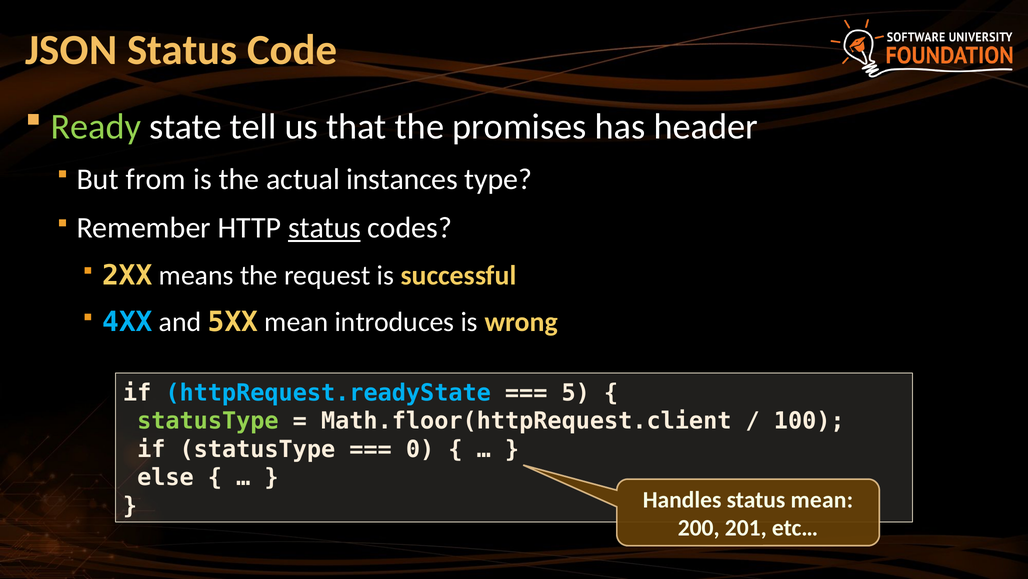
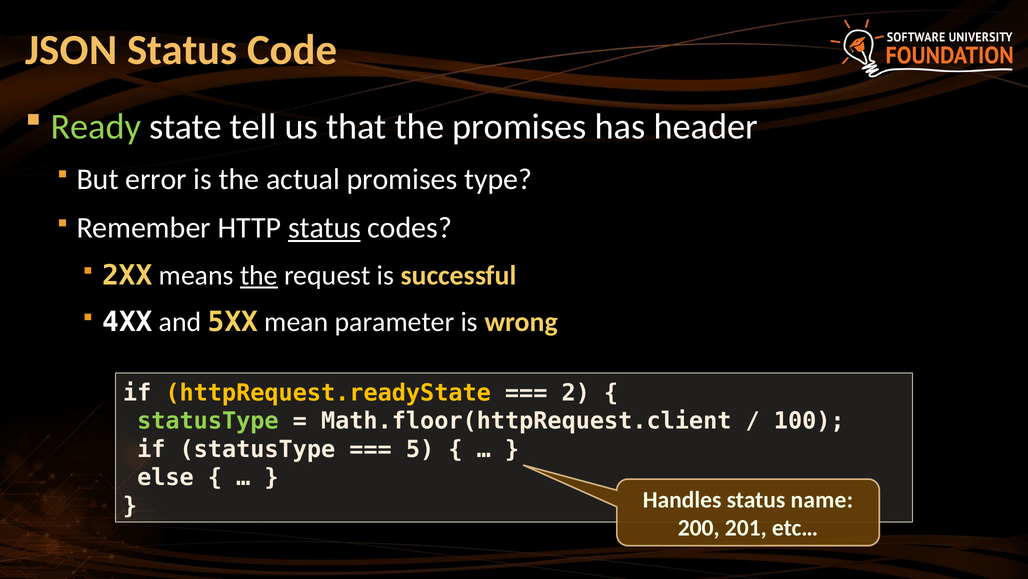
from: from -> error
actual instances: instances -> promises
the at (259, 275) underline: none -> present
4XX colour: light blue -> white
introduces: introduces -> parameter
httpRequest.readyState colour: light blue -> yellow
5: 5 -> 2
0: 0 -> 5
status mean: mean -> name
